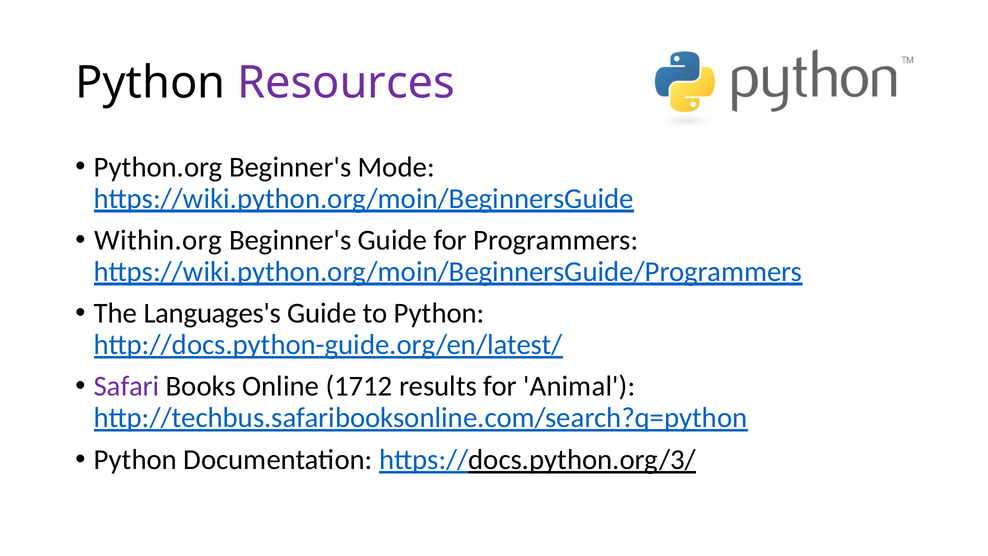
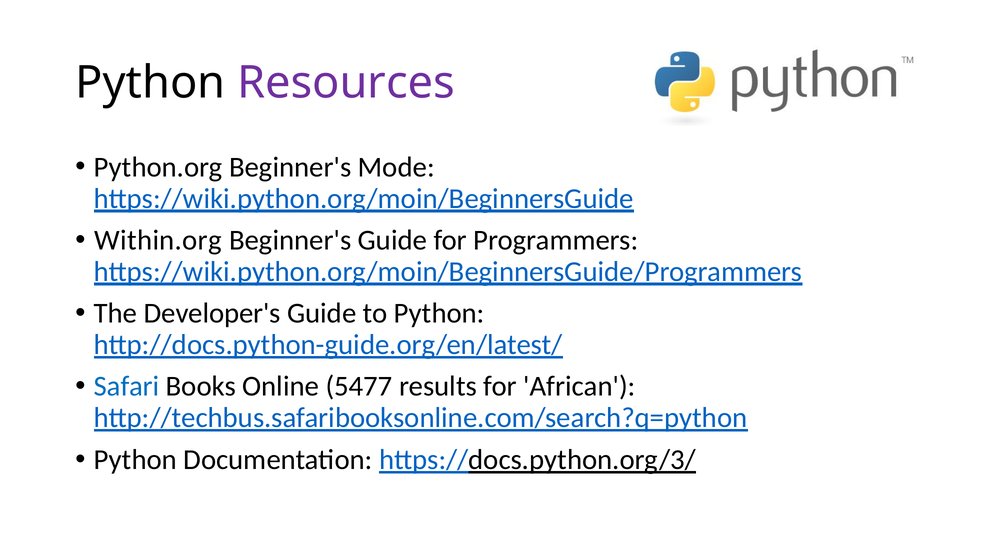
Languages's: Languages's -> Developer's
Safari colour: purple -> blue
1712: 1712 -> 5477
Animal: Animal -> African
